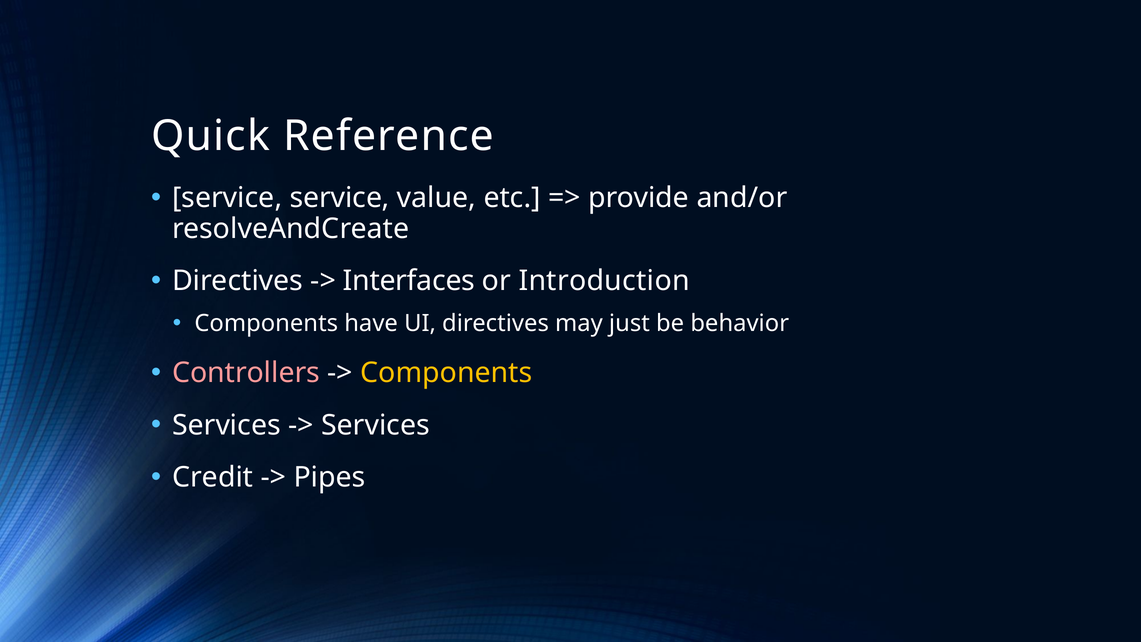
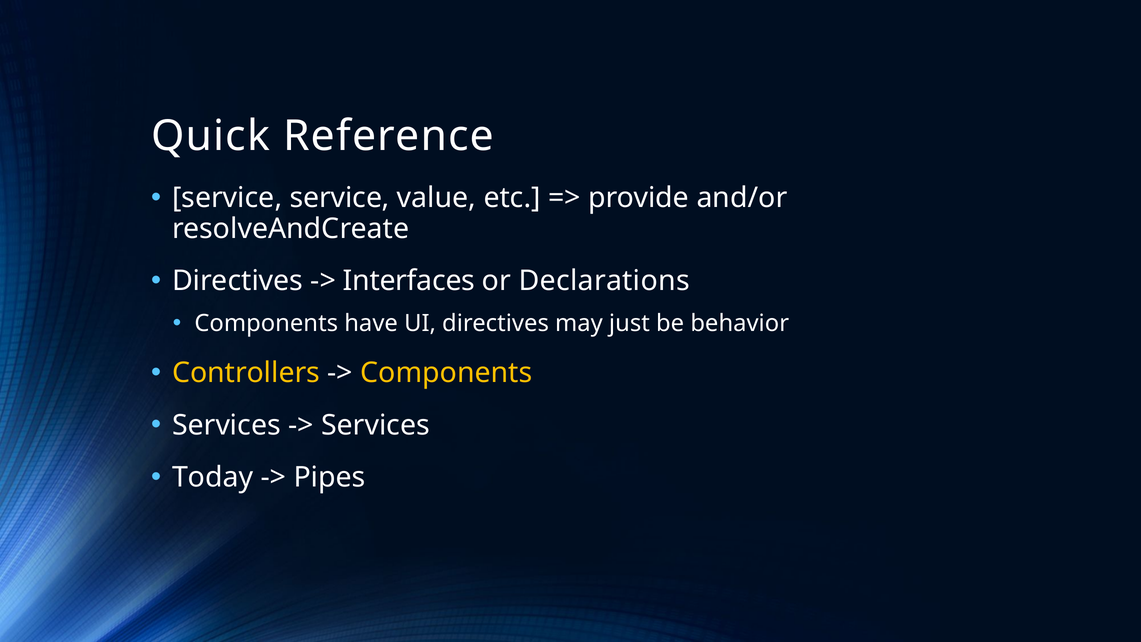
Introduction: Introduction -> Declarations
Controllers colour: pink -> yellow
Credit: Credit -> Today
